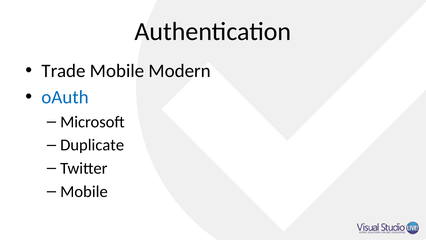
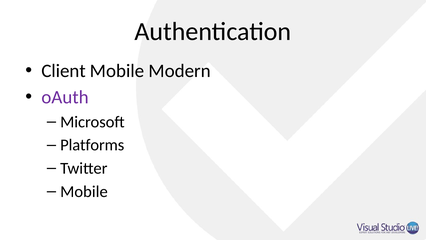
Trade: Trade -> Client
oAuth colour: blue -> purple
Duplicate: Duplicate -> Platforms
